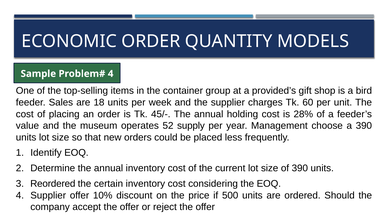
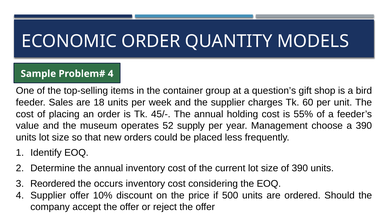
provided’s: provided’s -> question’s
28%: 28% -> 55%
certain: certain -> occurs
